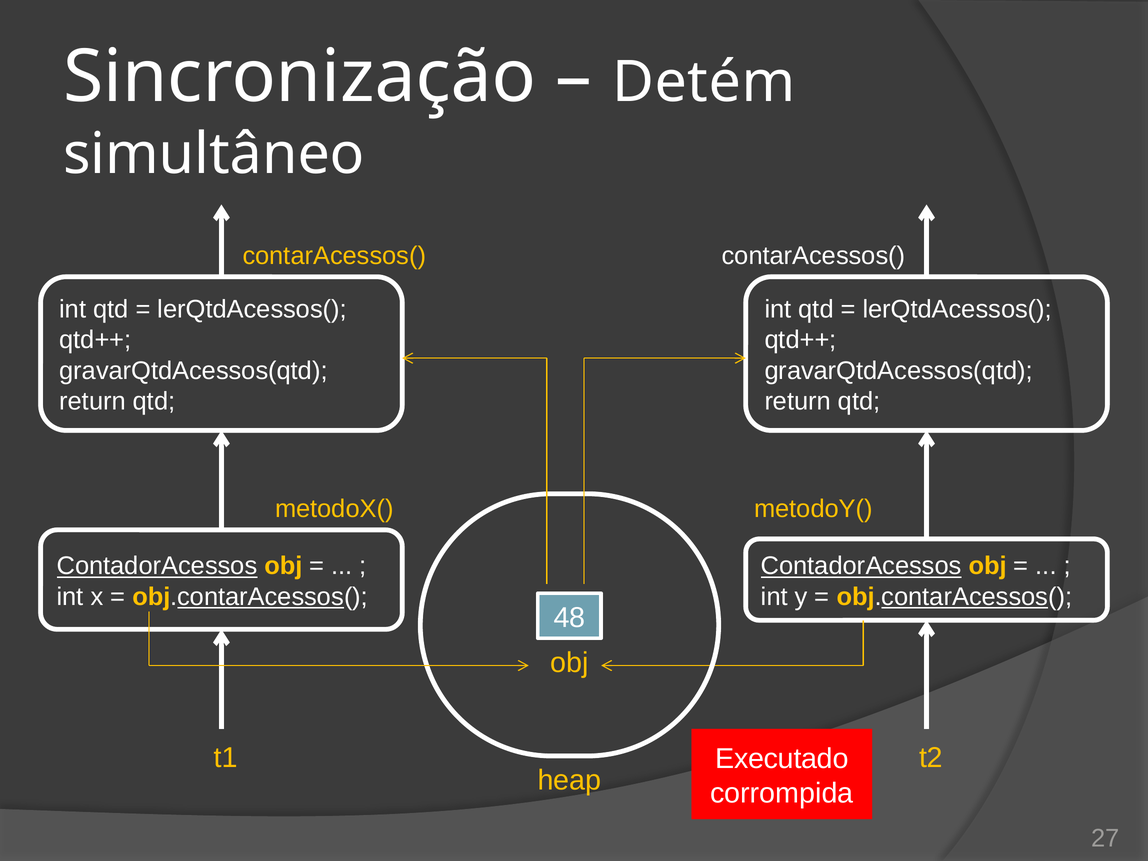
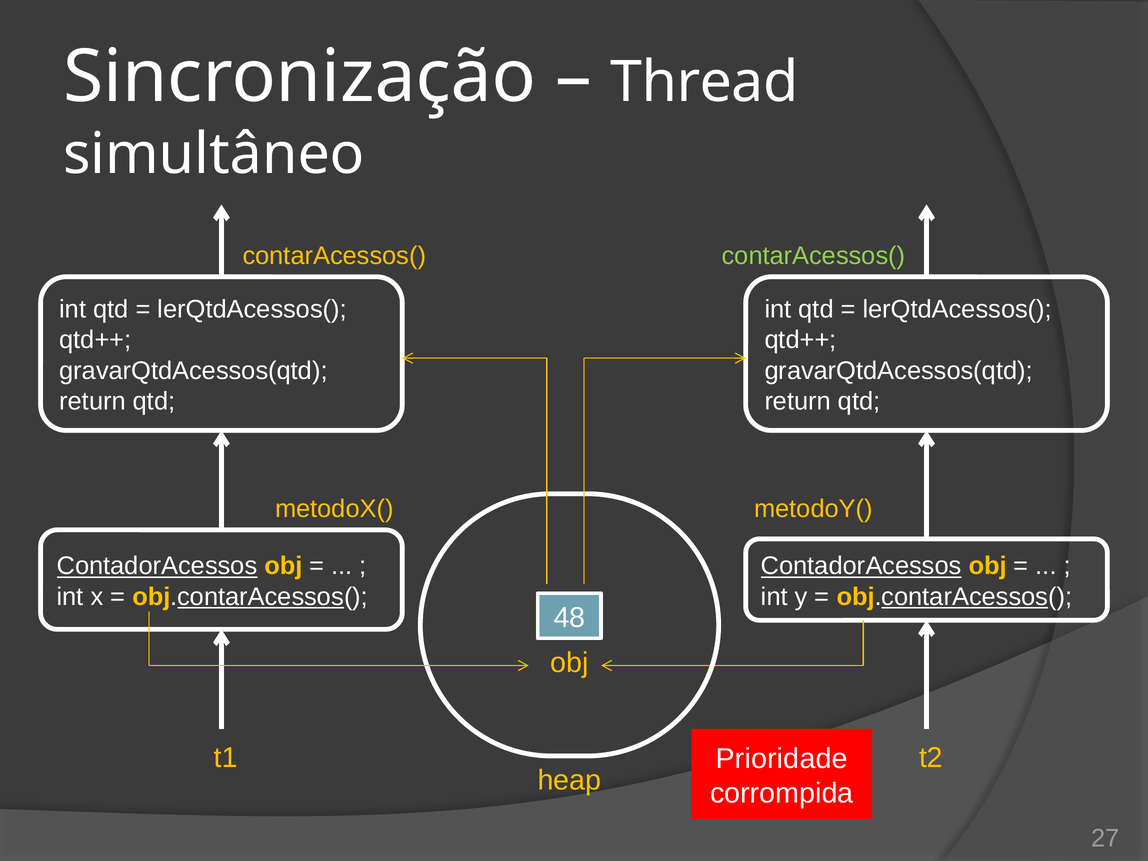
Detém: Detém -> Thread
contarAcessos( at (813, 256) colour: white -> light green
Executado: Executado -> Prioridade
